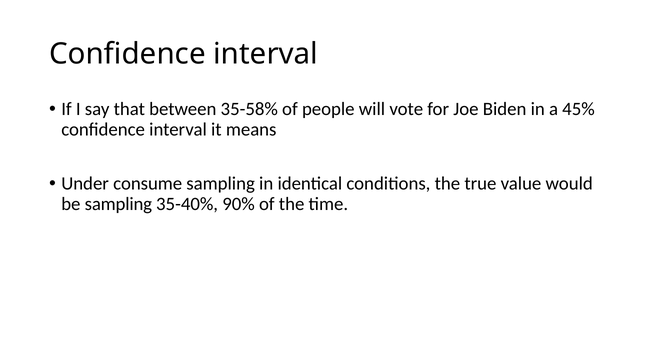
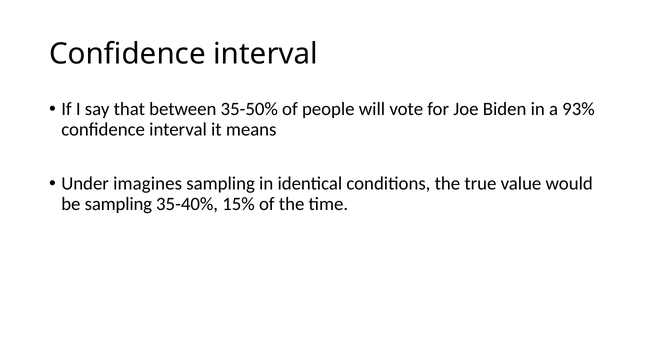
35-58%: 35-58% -> 35-50%
45%: 45% -> 93%
consume: consume -> imagines
90%: 90% -> 15%
